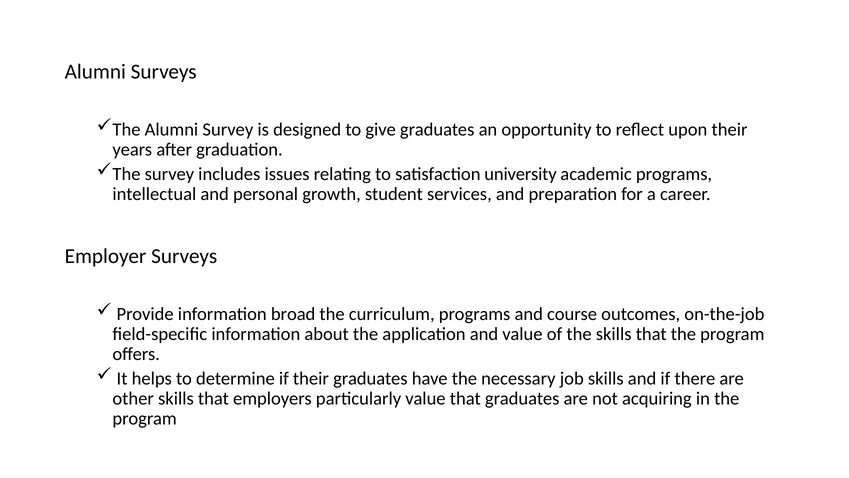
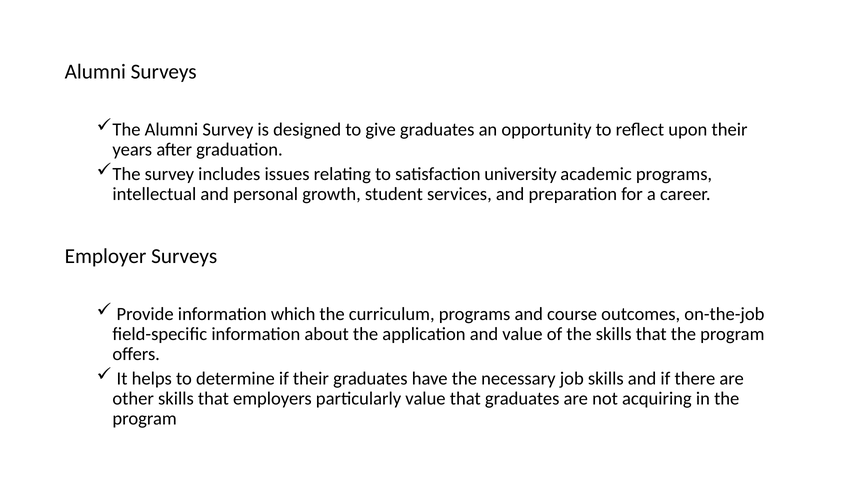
broad: broad -> which
